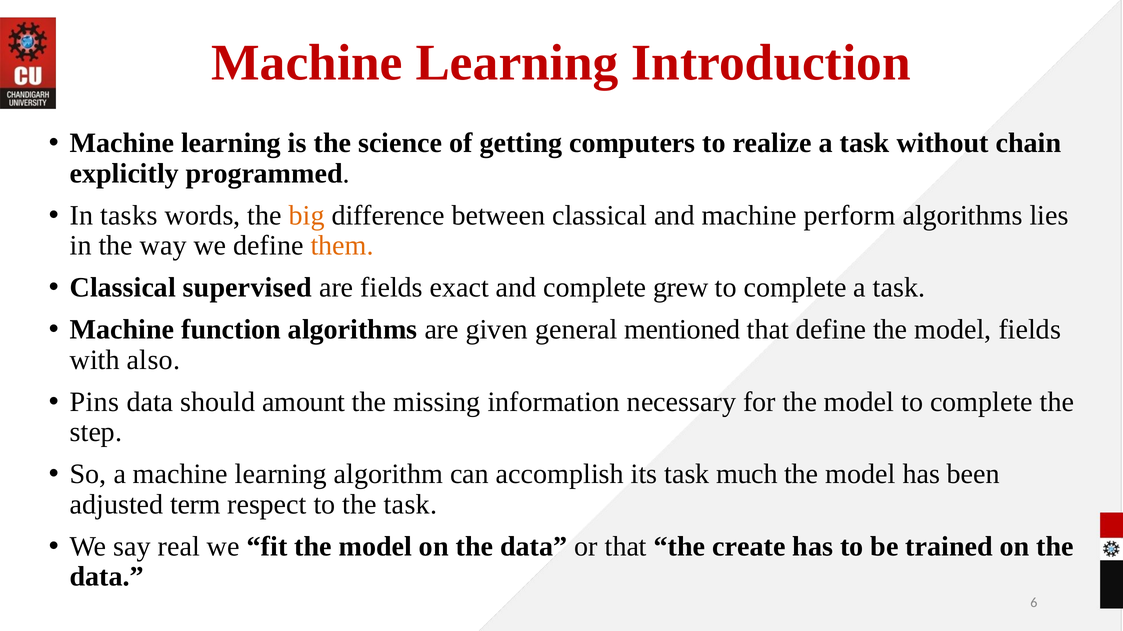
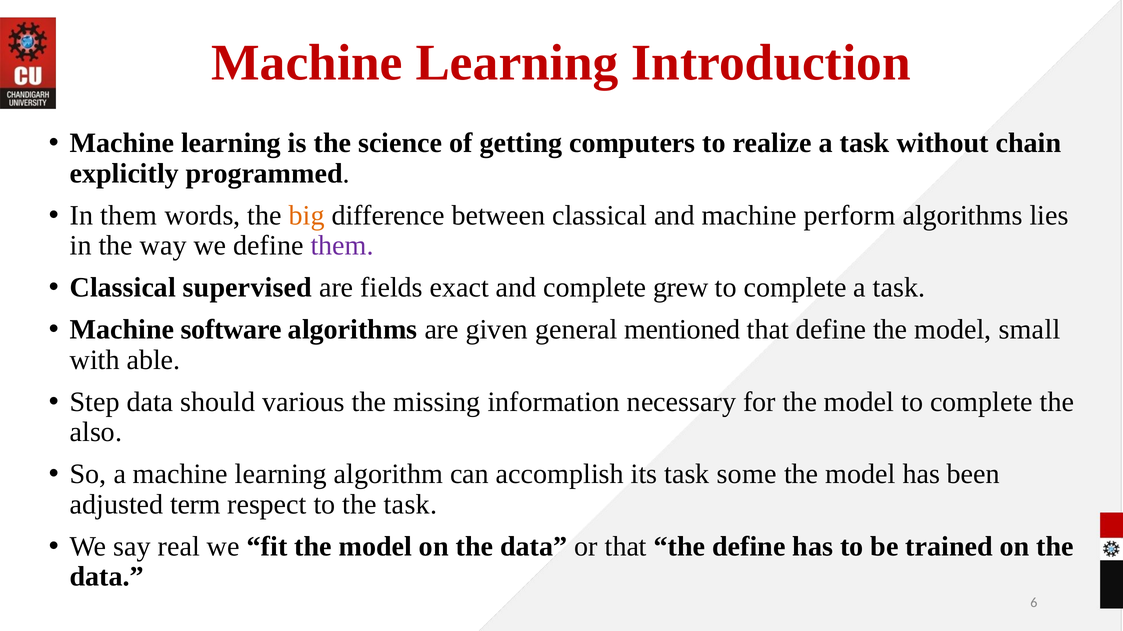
In tasks: tasks -> them
them at (342, 246) colour: orange -> purple
function: function -> software
model fields: fields -> small
also: also -> able
Pins: Pins -> Step
amount: amount -> various
step: step -> also
much: much -> some
the create: create -> define
